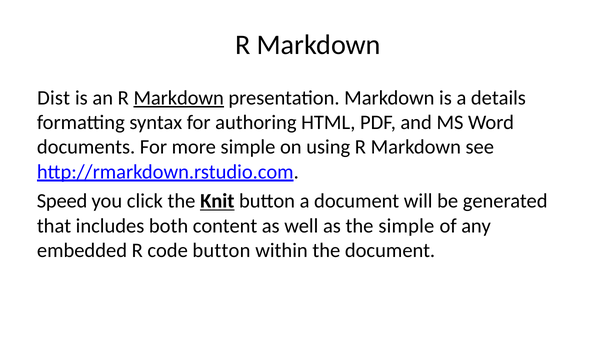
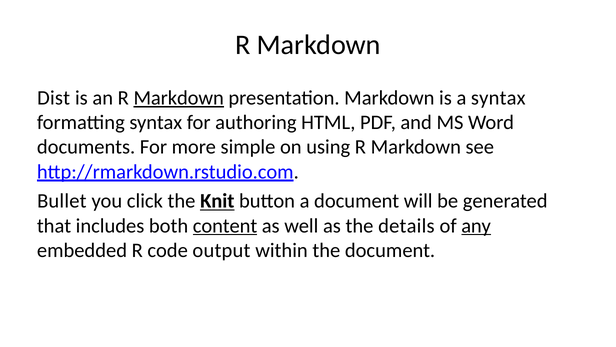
a details: details -> syntax
Speed: Speed -> Bullet
content underline: none -> present
the simple: simple -> details
any underline: none -> present
code button: button -> output
